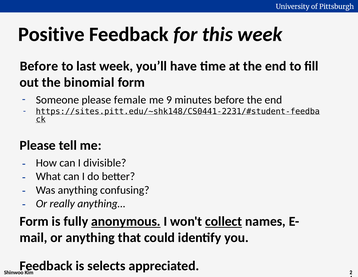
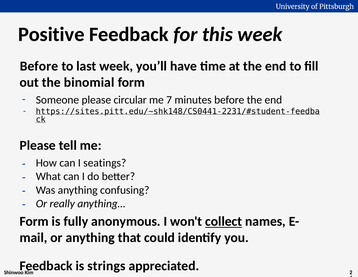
female: female -> circular
9: 9 -> 7
divisible: divisible -> seatings
anonymous underline: present -> none
selects: selects -> strings
